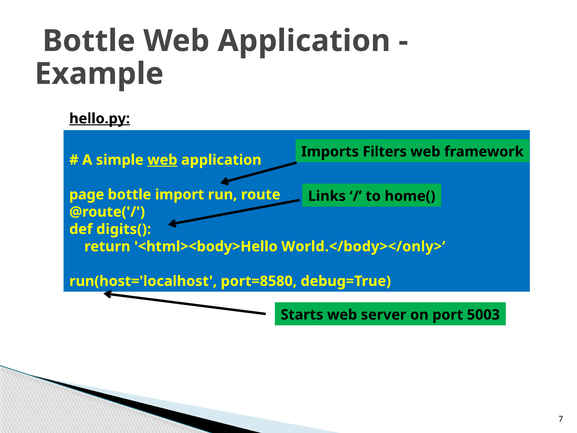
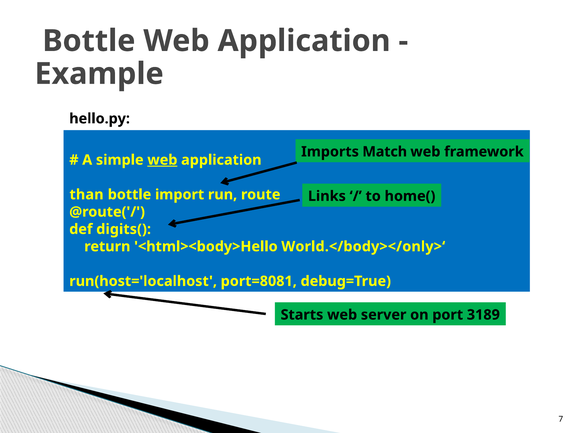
hello.py underline: present -> none
Filters: Filters -> Match
page: page -> than
port=8580: port=8580 -> port=8081
5003: 5003 -> 3189
